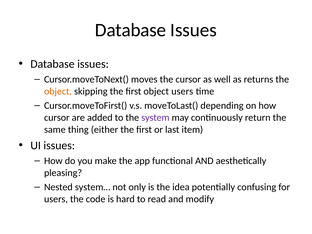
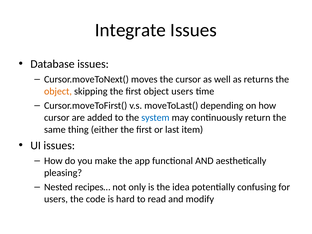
Database at (131, 30): Database -> Integrate
system colour: purple -> blue
system…: system… -> recipes…
